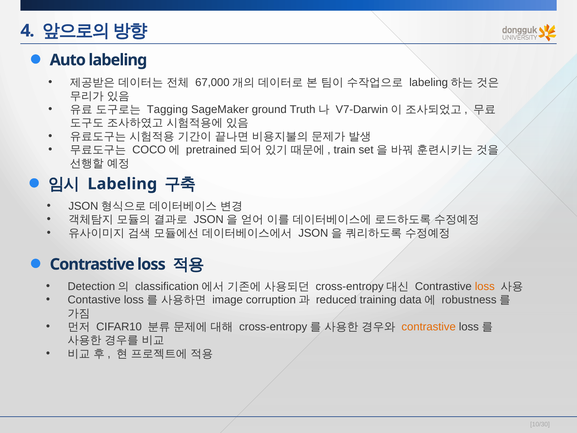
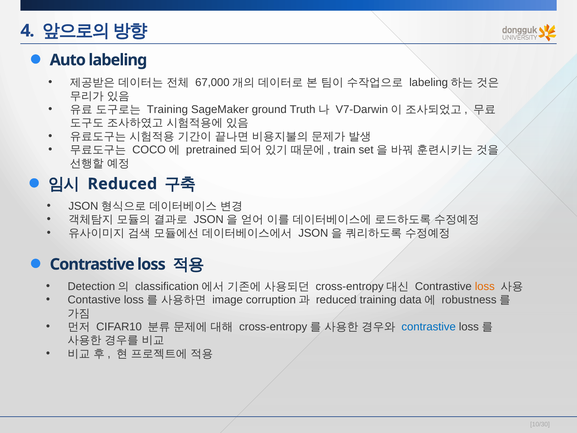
Tagging at (167, 109): Tagging -> Training
Labeling at (122, 184): Labeling -> Reduced
contrastive at (429, 327) colour: orange -> blue
